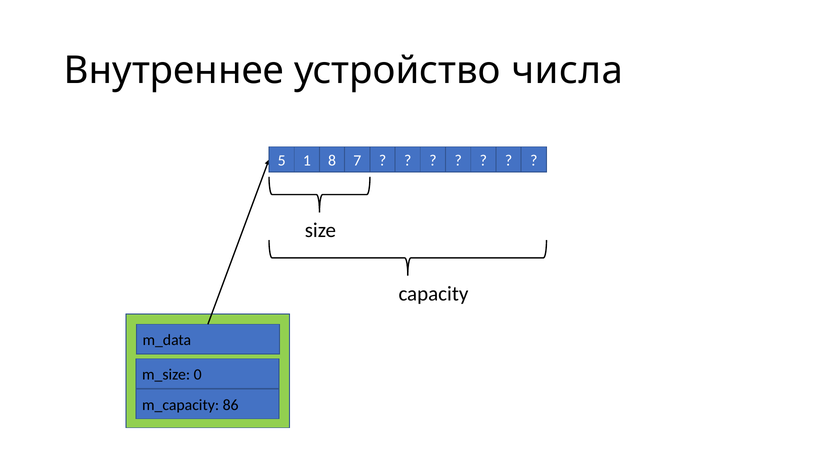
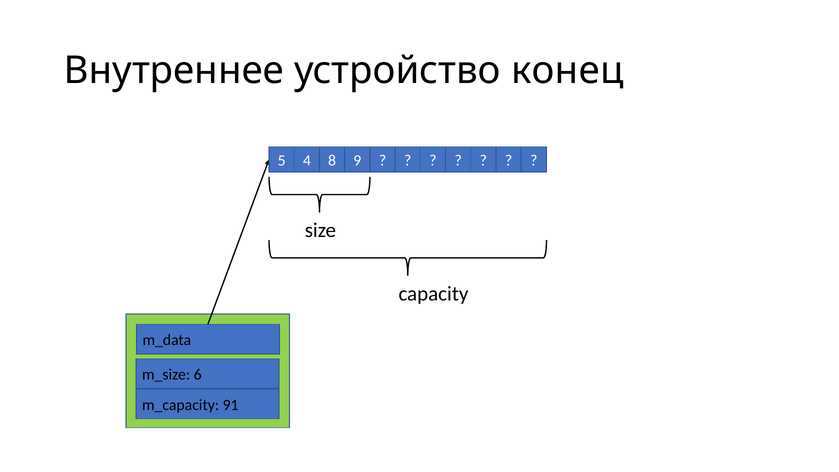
числа: числа -> конец
1: 1 -> 4
7: 7 -> 9
0: 0 -> 6
86: 86 -> 91
